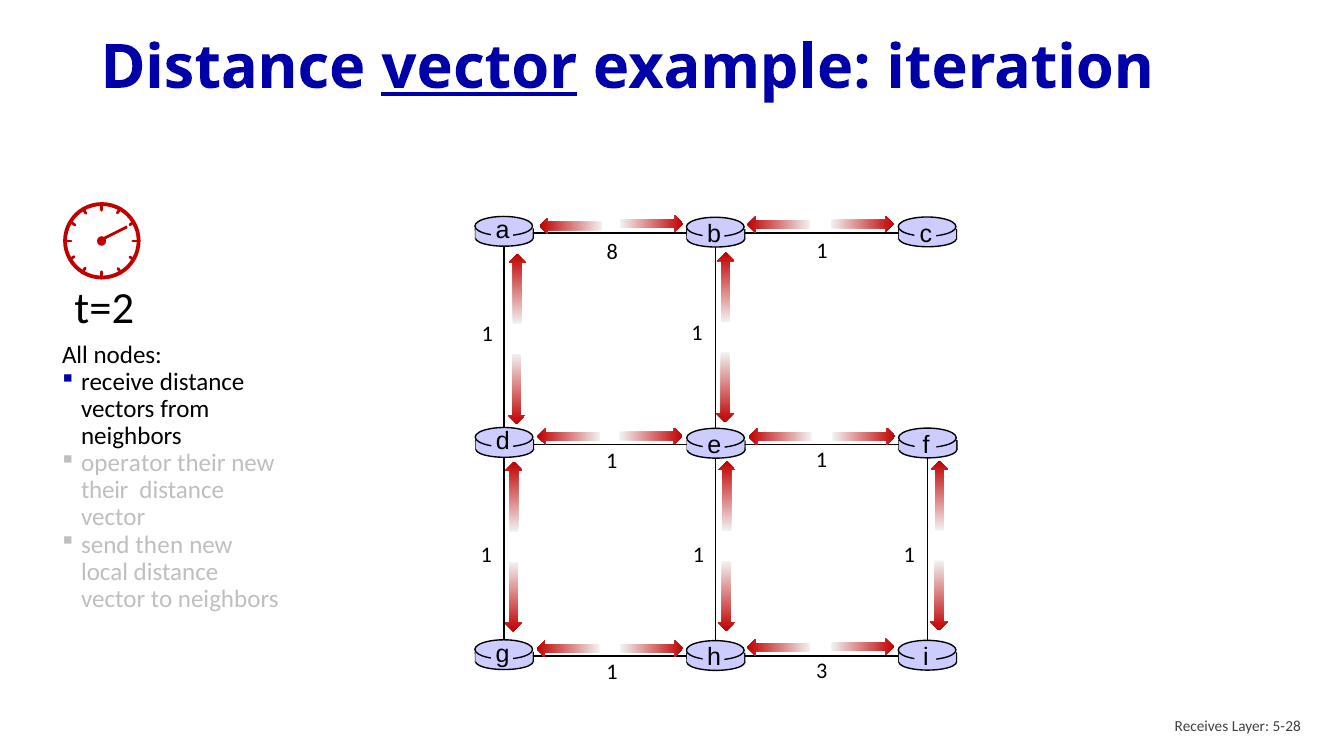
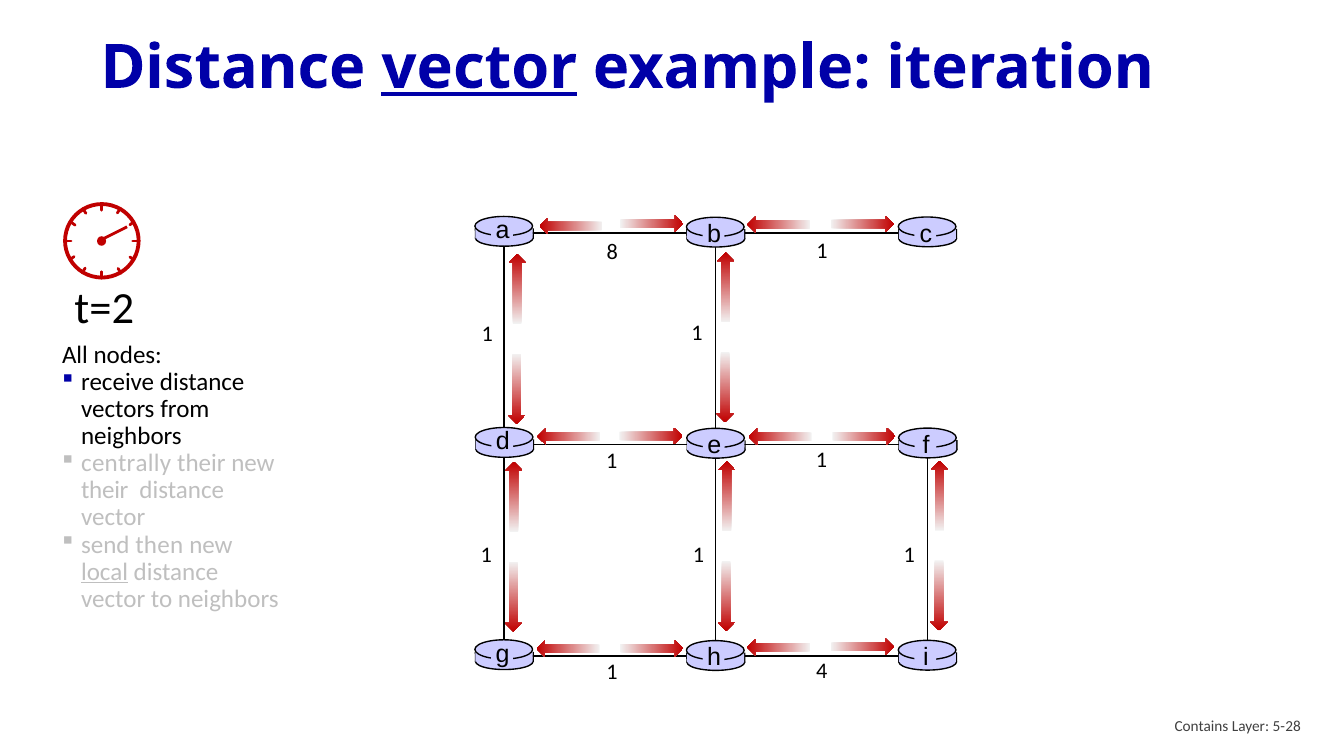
operator: operator -> centrally
local underline: none -> present
3: 3 -> 4
Receives: Receives -> Contains
